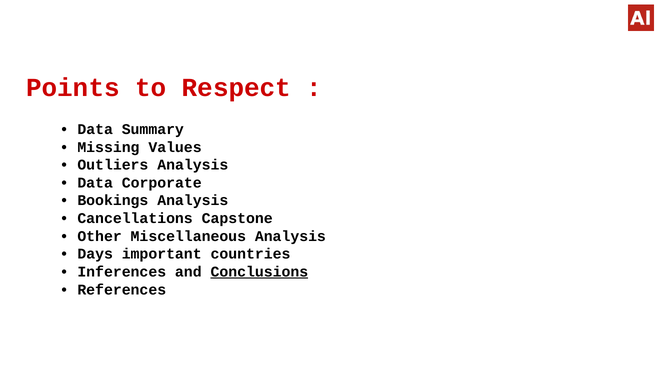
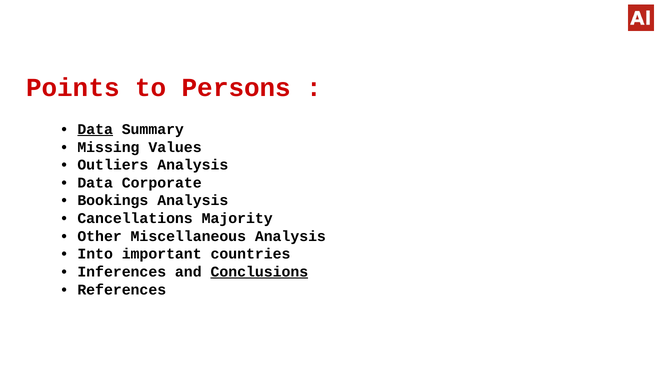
Respect: Respect -> Persons
Data at (95, 129) underline: none -> present
Capstone: Capstone -> Majority
Days: Days -> Into
